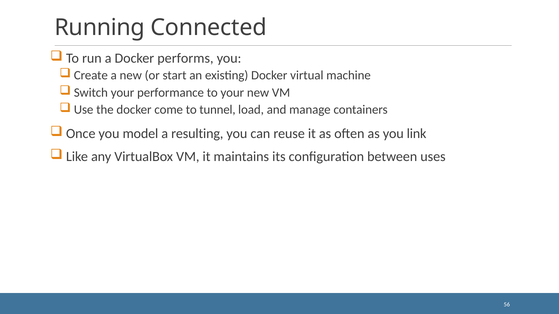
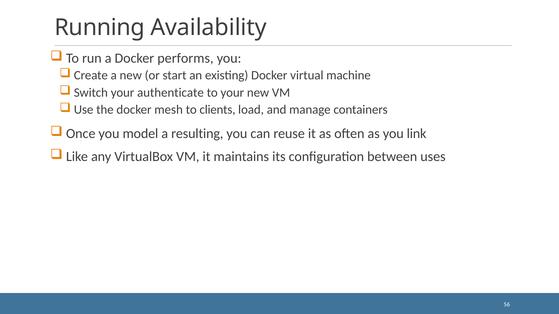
Connected: Connected -> Availability
performance: performance -> authenticate
come: come -> mesh
tunnel: tunnel -> clients
